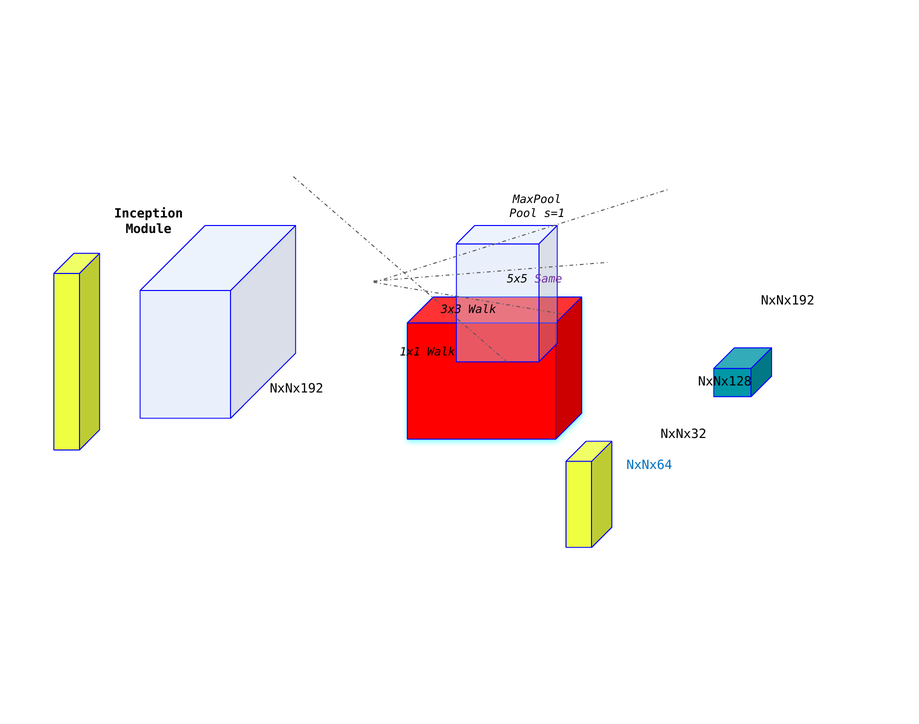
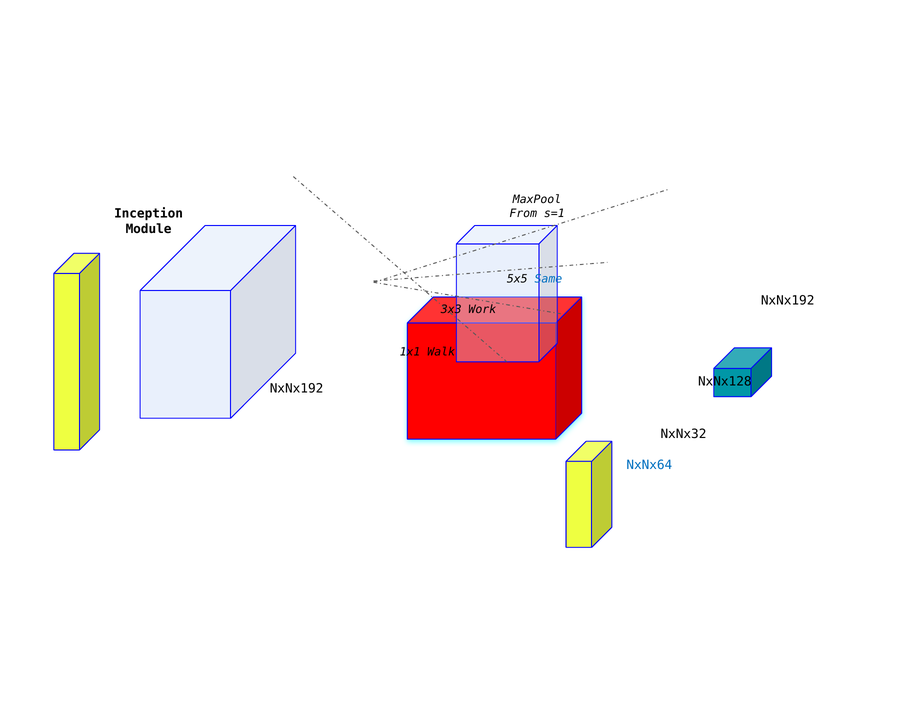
Pool: Pool -> From
Same colour: purple -> blue
3x3 Walk: Walk -> Work
